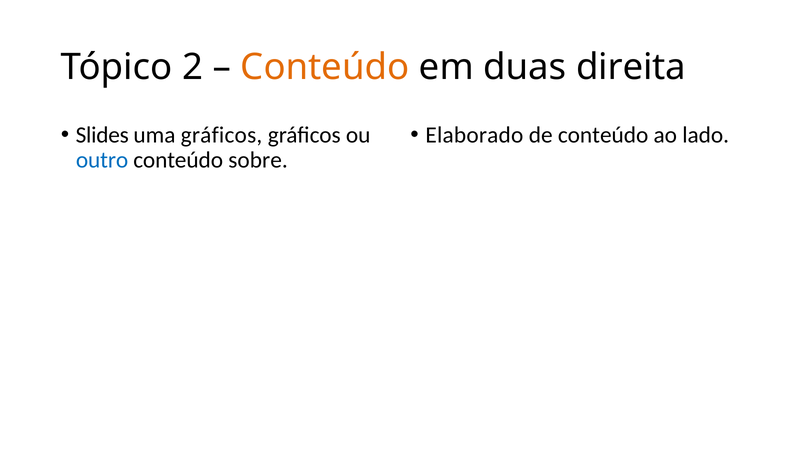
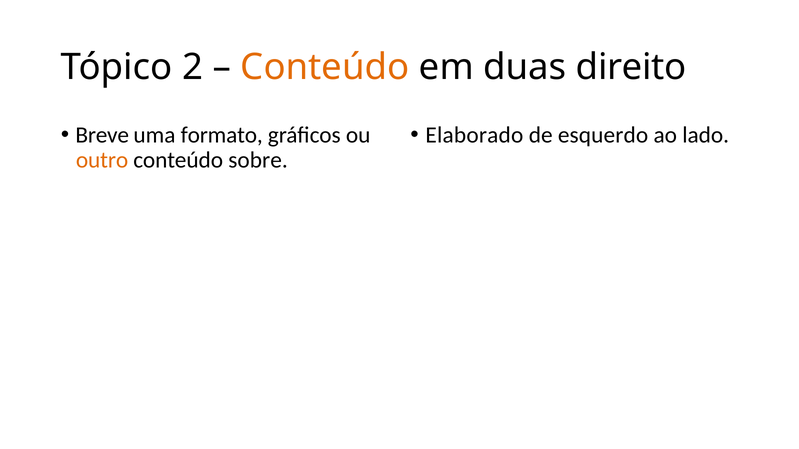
direita: direita -> direito
Slides: Slides -> Breve
uma gráficos: gráficos -> formato
de conteúdo: conteúdo -> esquerdo
outro colour: blue -> orange
